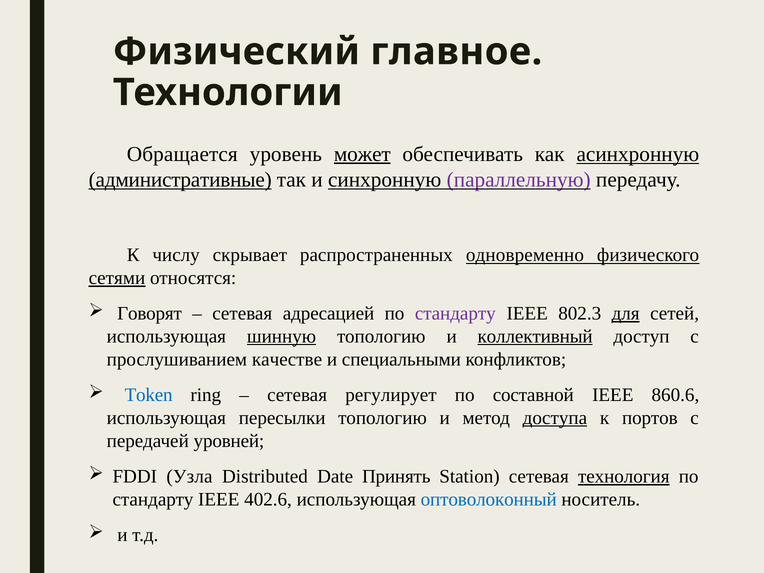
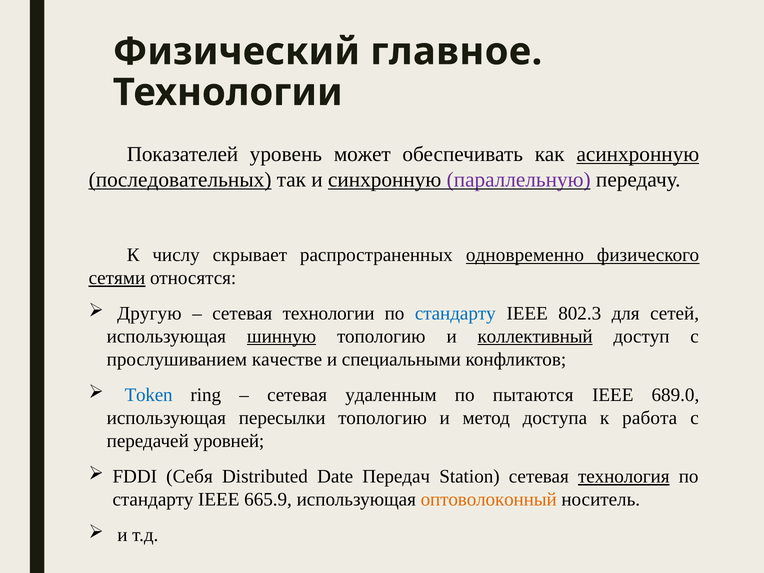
Обращается: Обращается -> Показателей
может underline: present -> none
административные: административные -> последовательных
Говорят: Говорят -> Другую
сетевая адресацией: адресацией -> технологии
стандарту at (455, 313) colour: purple -> blue
для underline: present -> none
регулирует: регулирует -> удаленным
составной: составной -> пытаются
860.6: 860.6 -> 689.0
доступа underline: present -> none
портов: портов -> работа
Узла: Узла -> Себя
Принять: Принять -> Передач
402.6: 402.6 -> 665.9
оптоволоконный colour: blue -> orange
